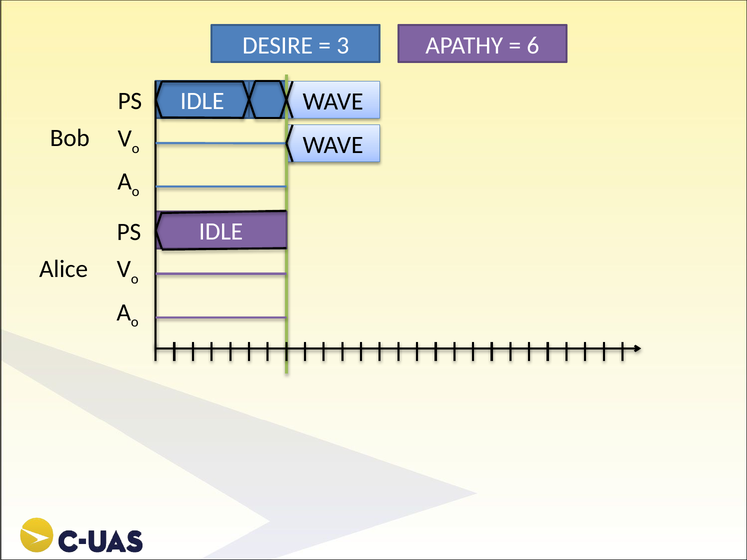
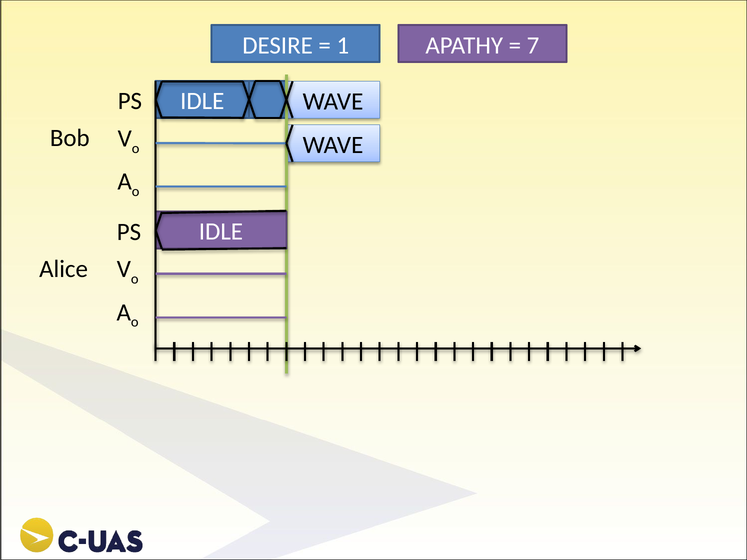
3: 3 -> 1
6: 6 -> 7
